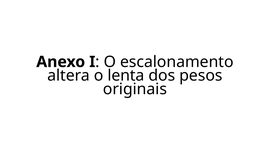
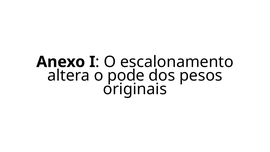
lenta: lenta -> pode
